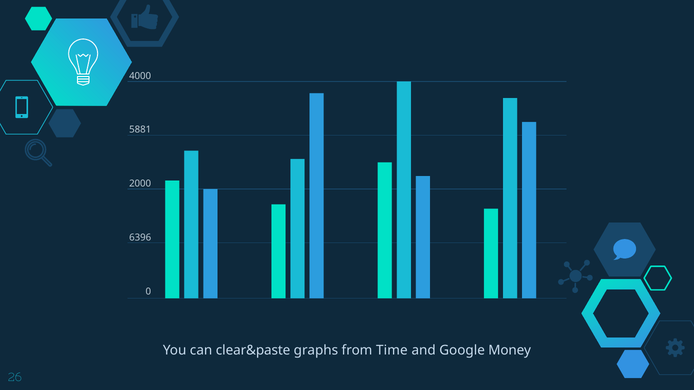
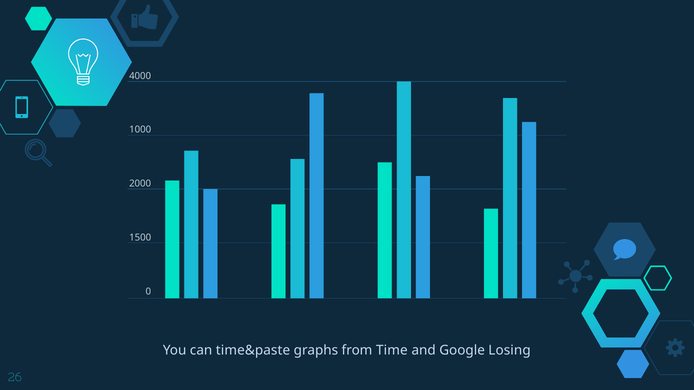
5881: 5881 -> 1000
6396: 6396 -> 1500
clear&paste: clear&paste -> time&paste
Money: Money -> Losing
